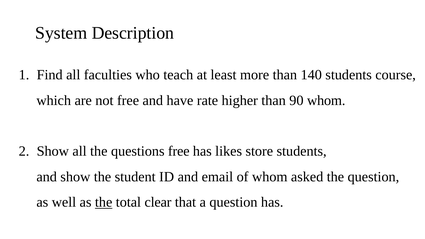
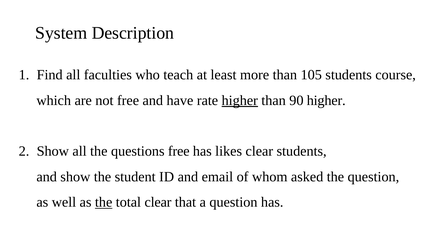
140: 140 -> 105
higher at (240, 100) underline: none -> present
90 whom: whom -> higher
likes store: store -> clear
